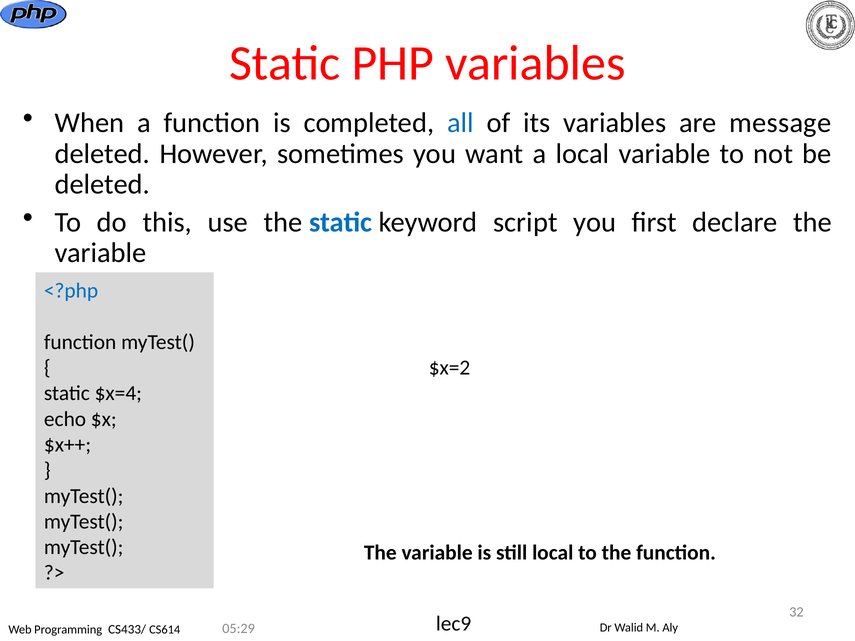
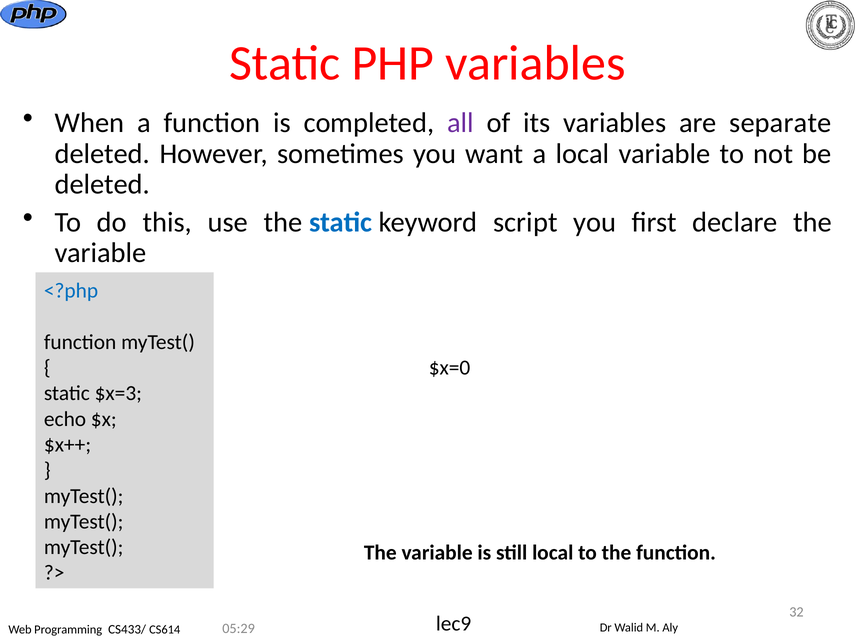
all colour: blue -> purple
message: message -> separate
$x=2: $x=2 -> $x=0
$x=4: $x=4 -> $x=3
